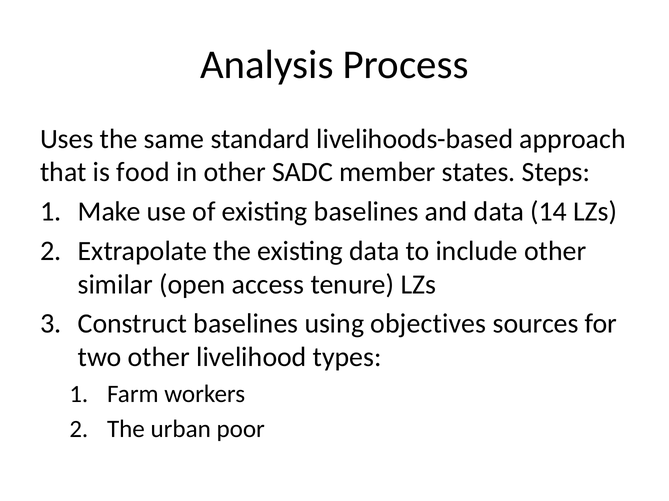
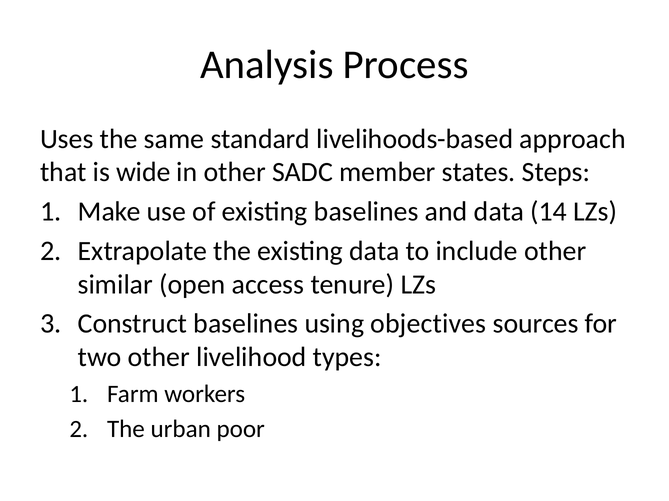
food: food -> wide
